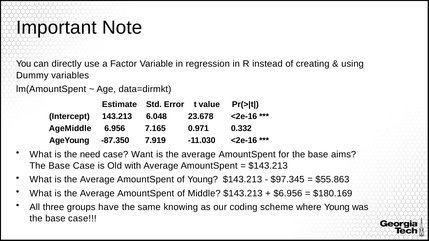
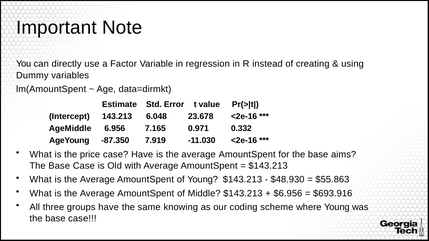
need: need -> price
case Want: Want -> Have
$97.345: $97.345 -> $48.930
$180.169: $180.169 -> $693.916
